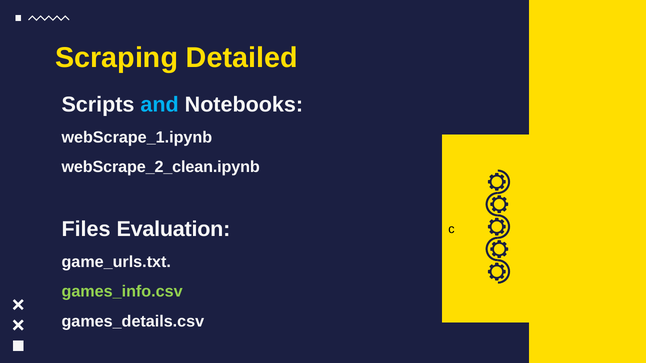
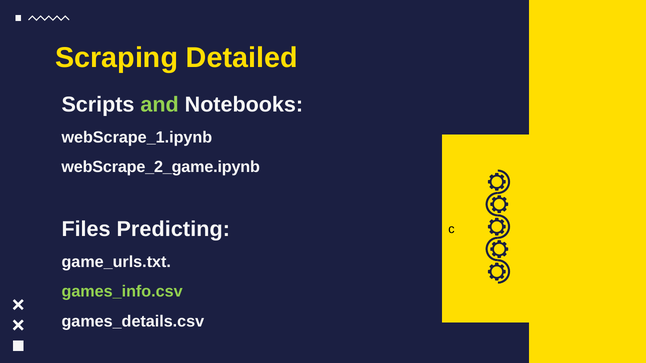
and colour: light blue -> light green
webScrape_2_clean.ipynb: webScrape_2_clean.ipynb -> webScrape_2_game.ipynb
Evaluation: Evaluation -> Predicting
